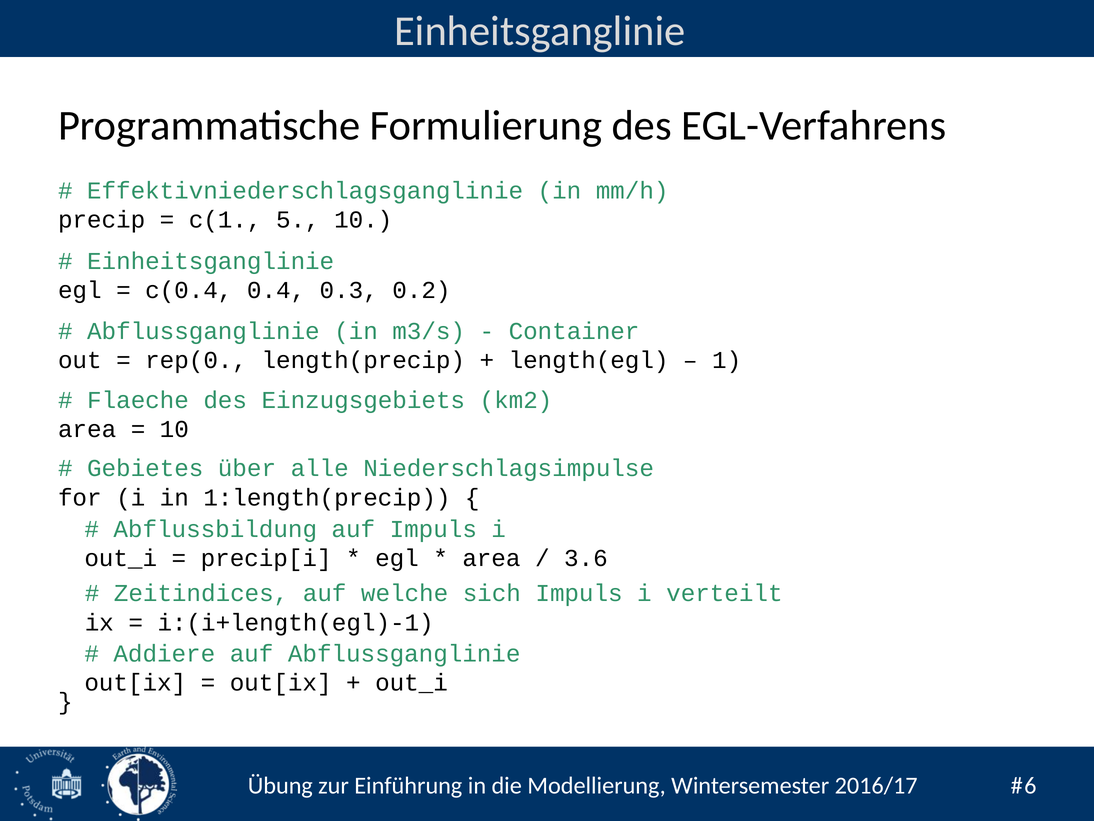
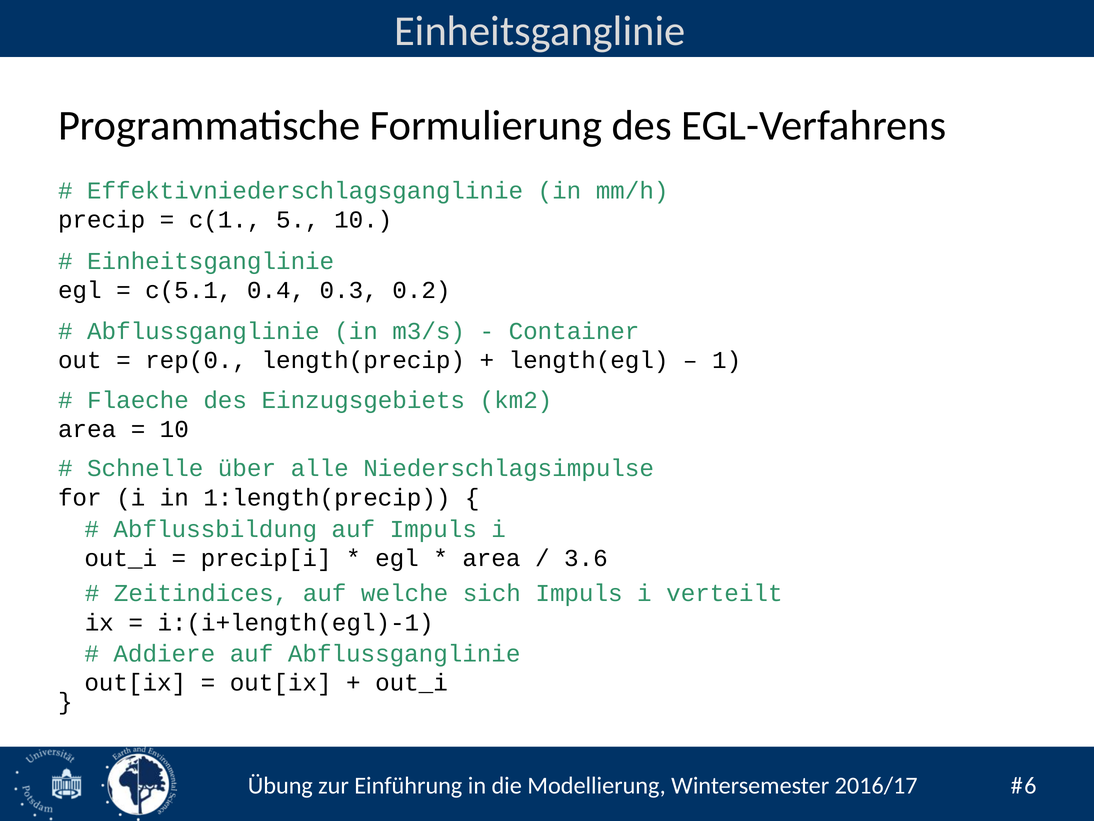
c(0.4: c(0.4 -> c(5.1
Gebietes: Gebietes -> Schnelle
